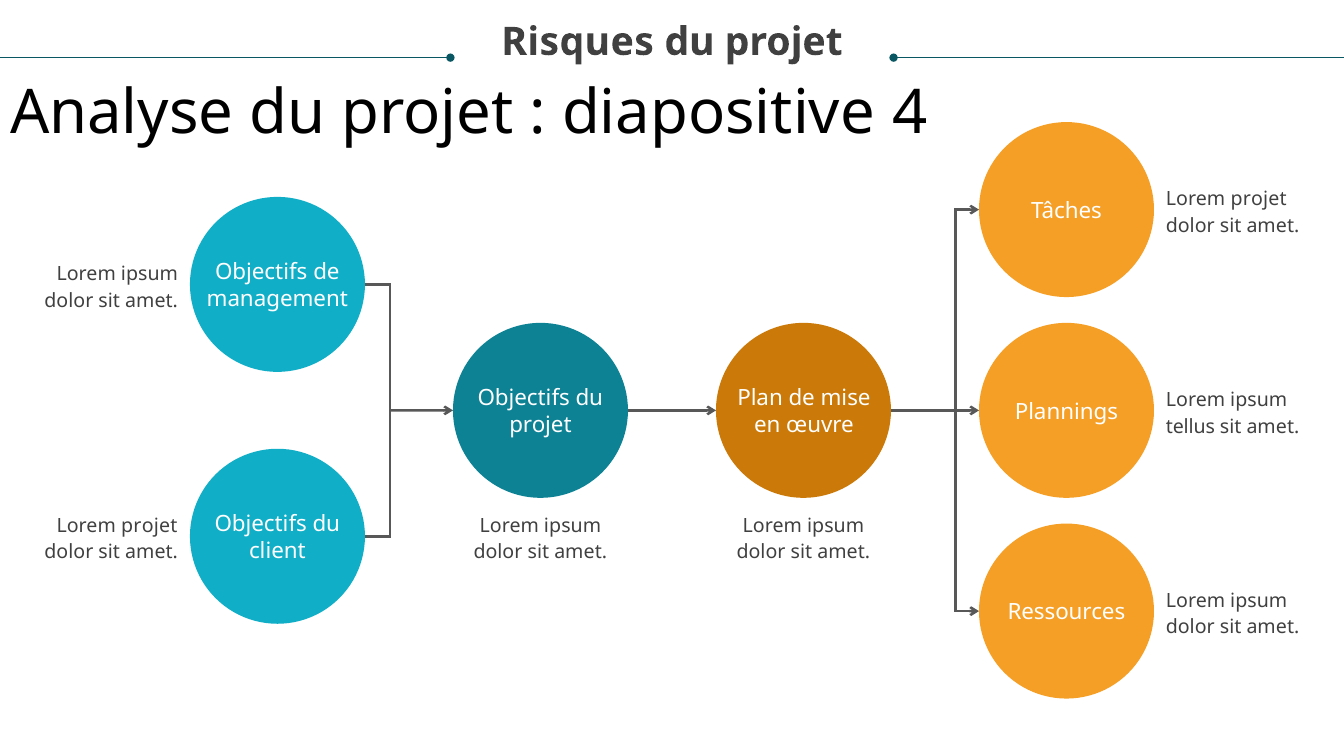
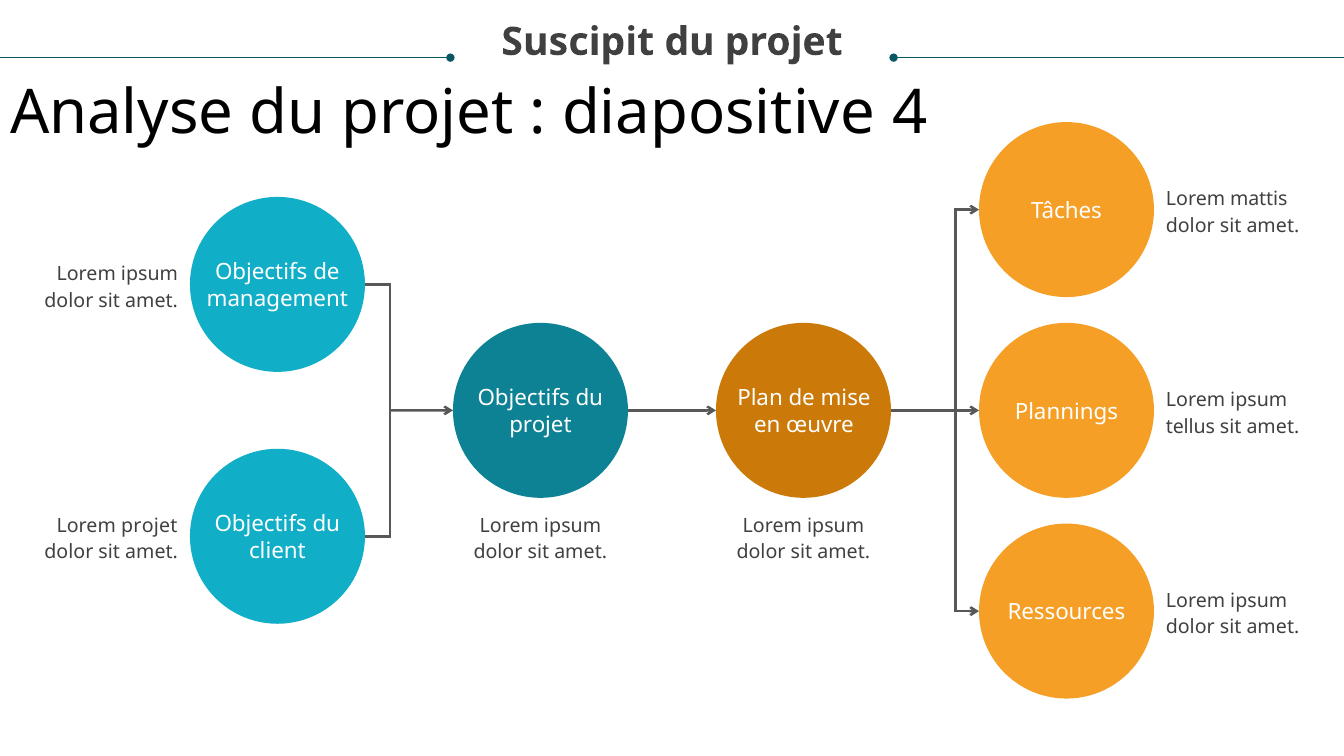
Risques: Risques -> Suscipit
projet at (1259, 199): projet -> mattis
